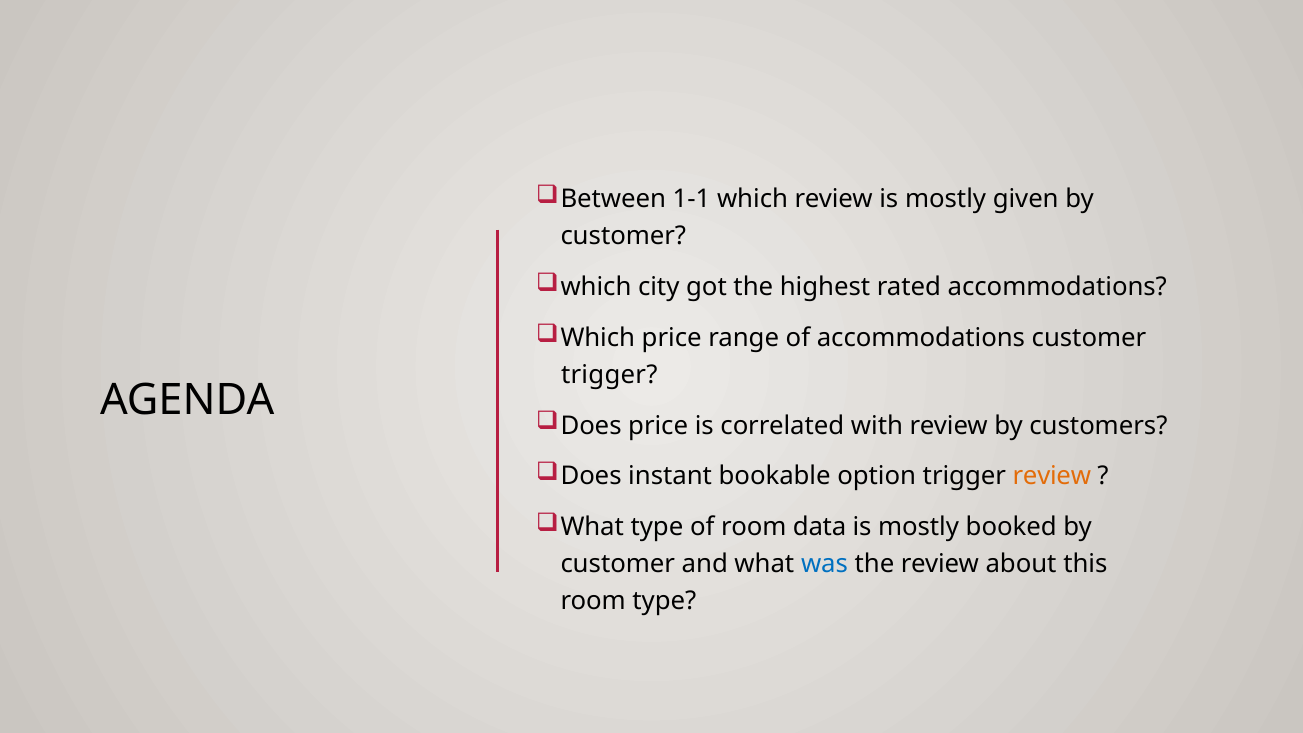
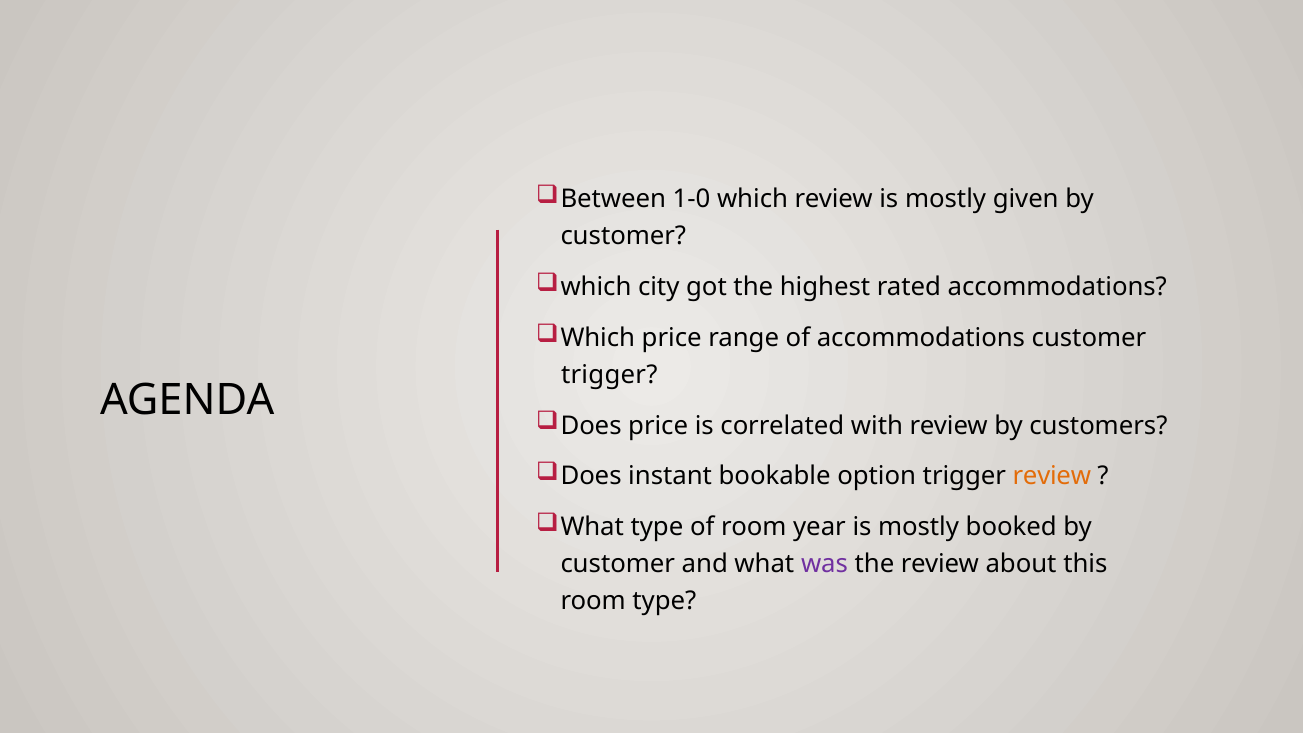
1-1: 1-1 -> 1-0
data: data -> year
was colour: blue -> purple
